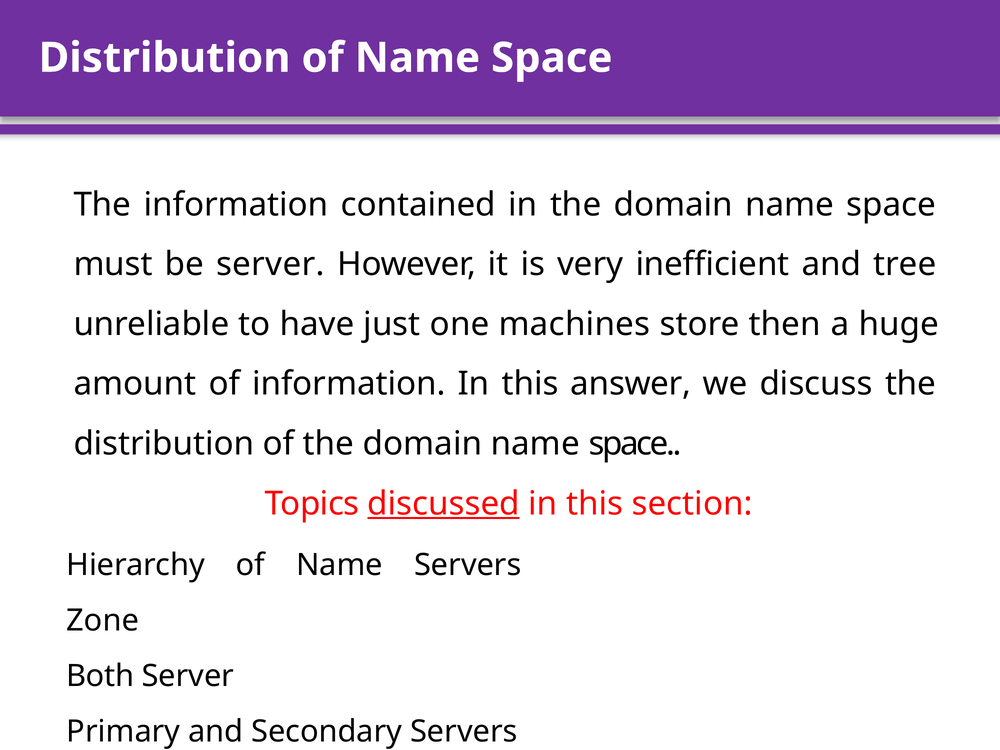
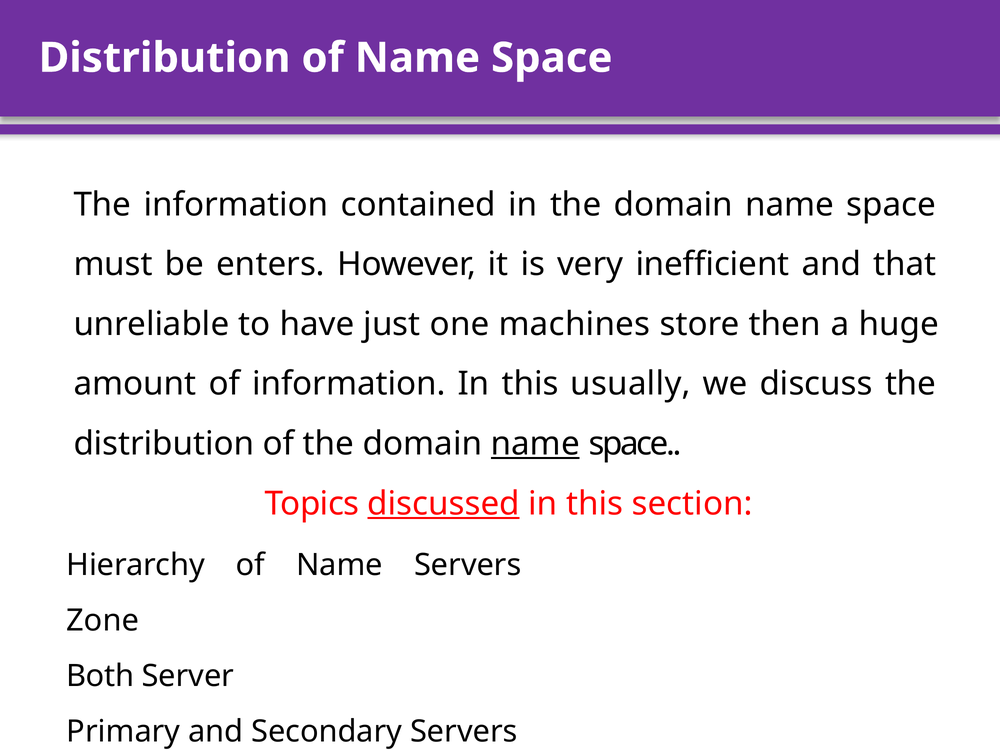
be server: server -> enters
tree: tree -> that
answer: answer -> usually
name at (535, 444) underline: none -> present
